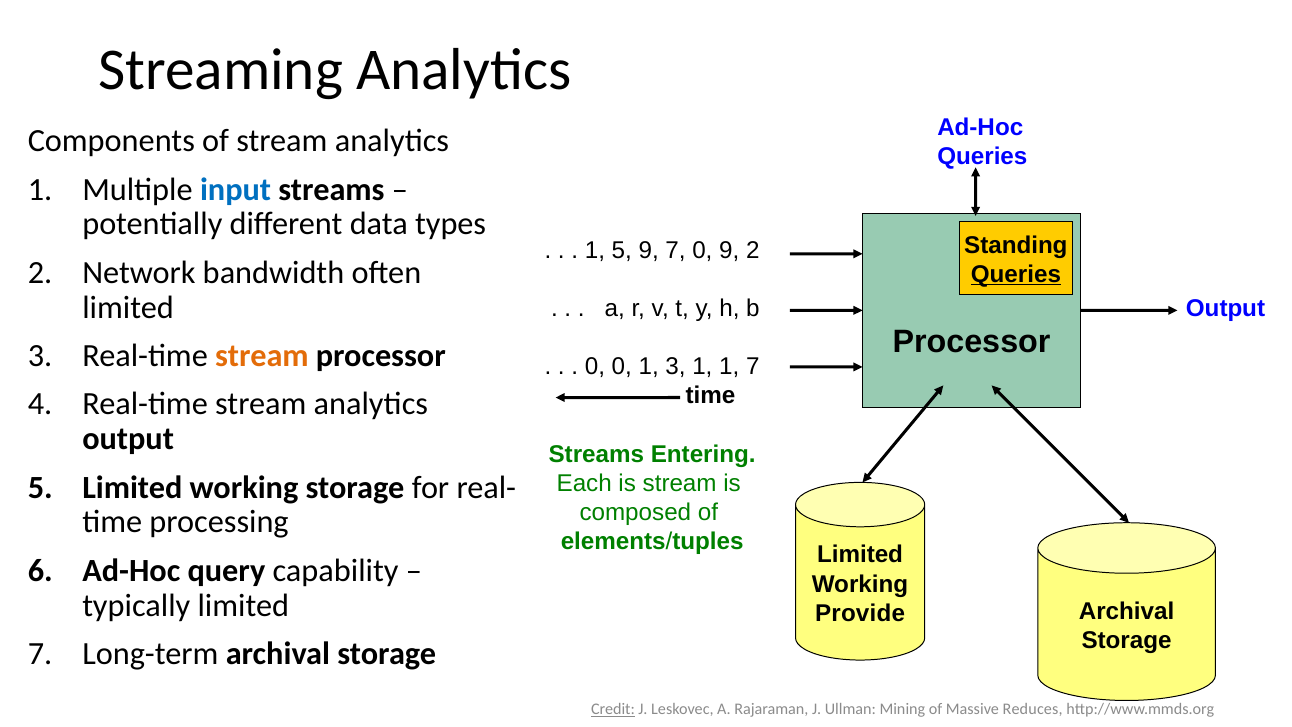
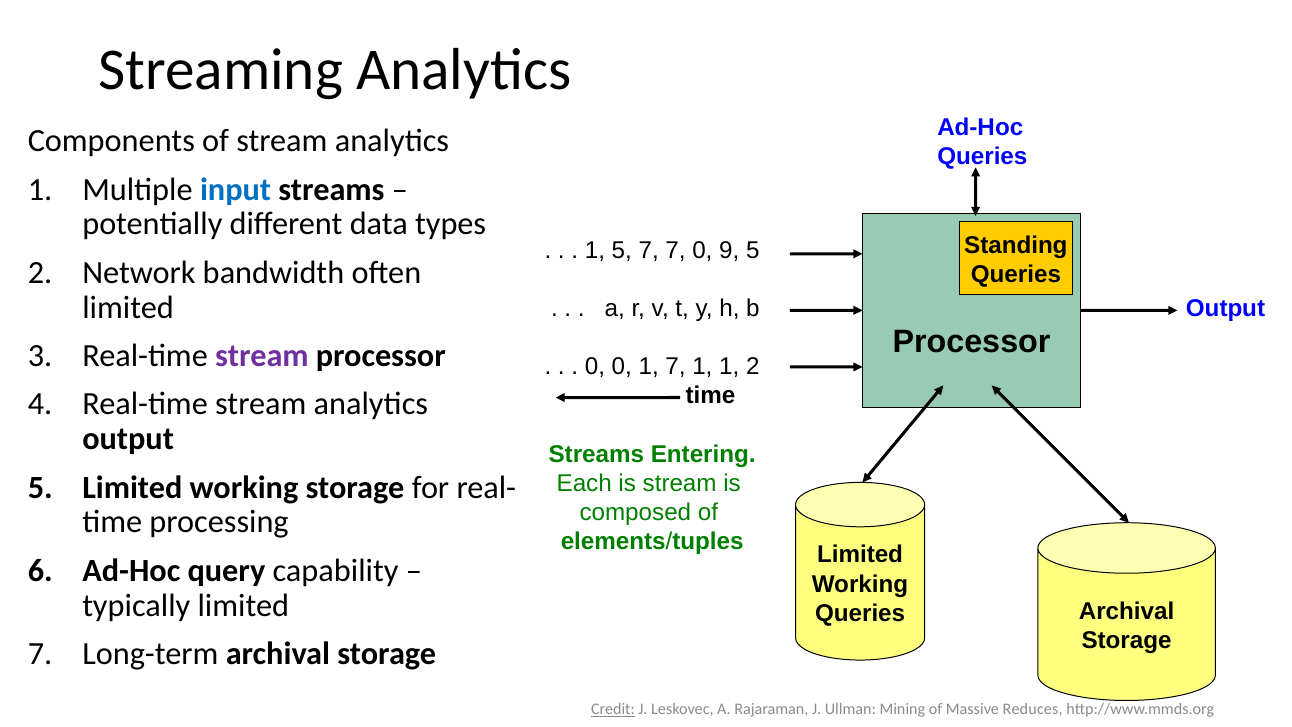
5 9: 9 -> 7
9 2: 2 -> 5
Queries at (1016, 274) underline: present -> none
stream at (262, 356) colour: orange -> purple
1 3: 3 -> 7
1 7: 7 -> 2
Provide at (860, 613): Provide -> Queries
